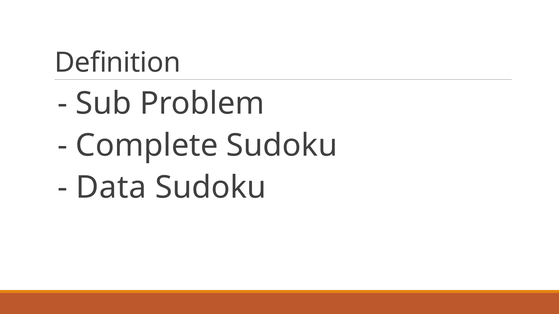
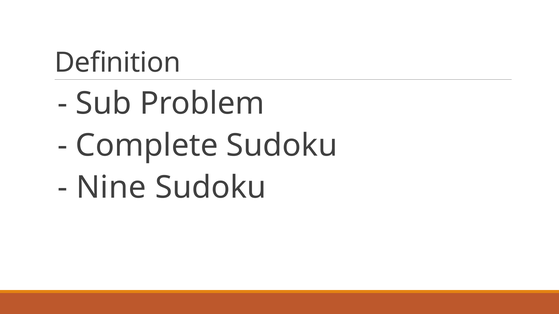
Data: Data -> Nine
